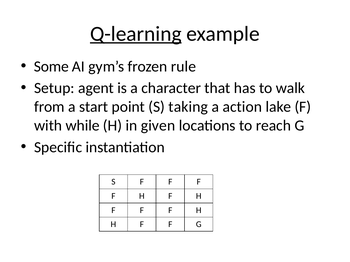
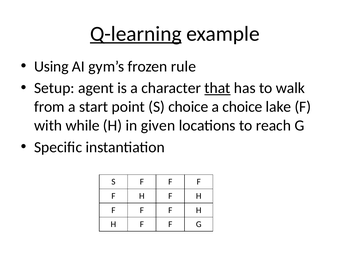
Some: Some -> Using
that underline: none -> present
S taking: taking -> choice
a action: action -> choice
